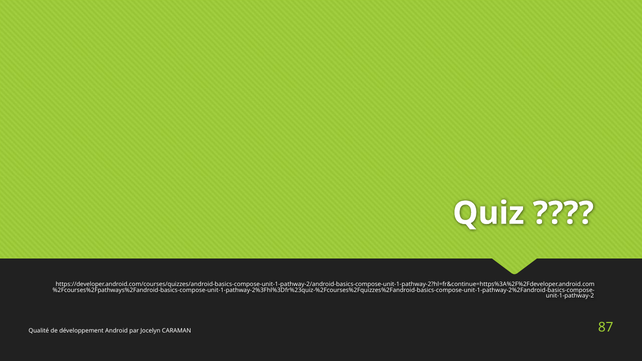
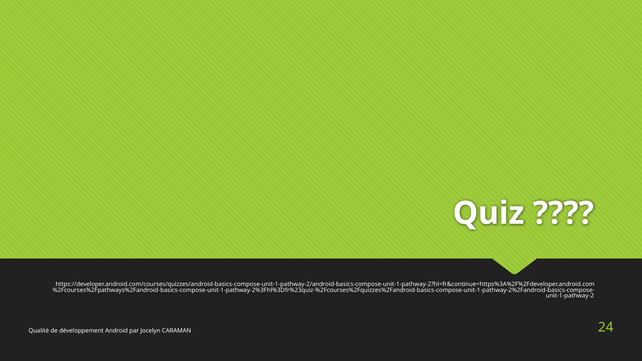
87: 87 -> 24
